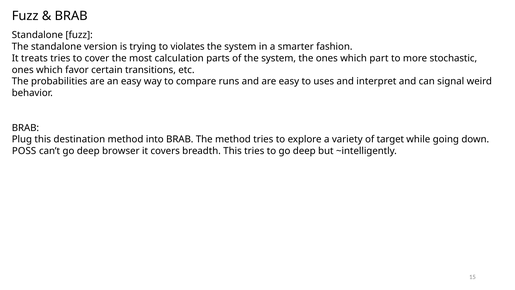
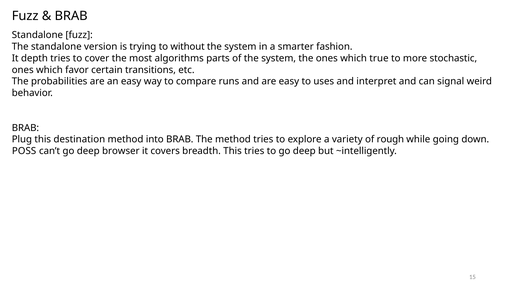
violates: violates -> without
treats: treats -> depth
calculation: calculation -> algorithms
part: part -> true
target: target -> rough
